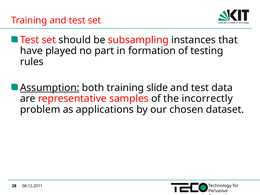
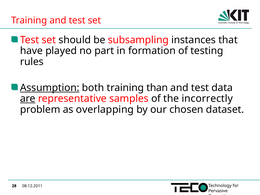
slide: slide -> than
are underline: none -> present
applications: applications -> overlapping
